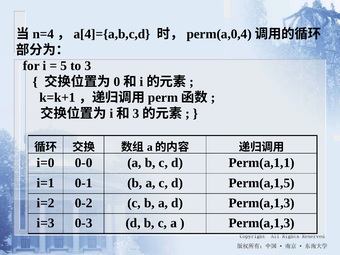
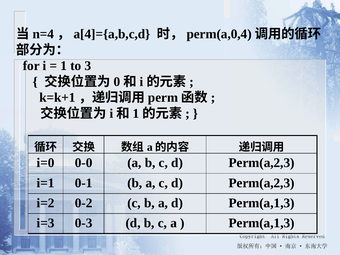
5 at (64, 66): 5 -> 1
3 at (136, 113): 3 -> 1
b c d Perm(a,1,1: Perm(a,1,1 -> Perm(a,2,3
a c d Perm(a,1,5: Perm(a,1,5 -> Perm(a,2,3
